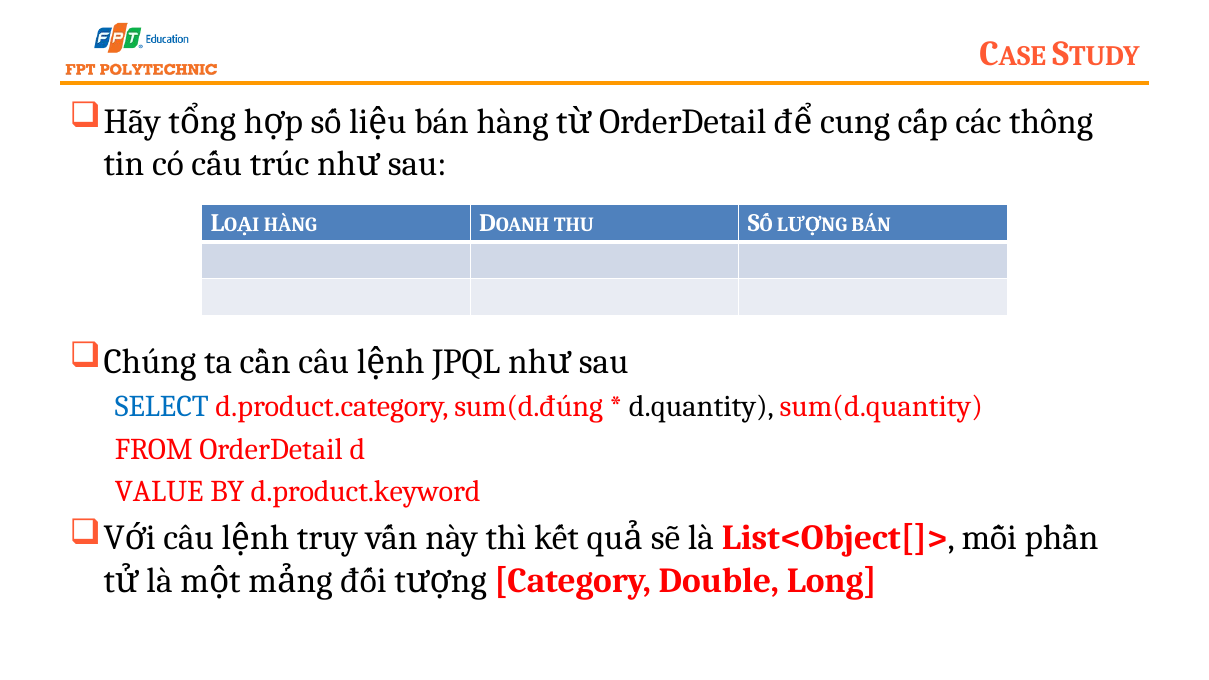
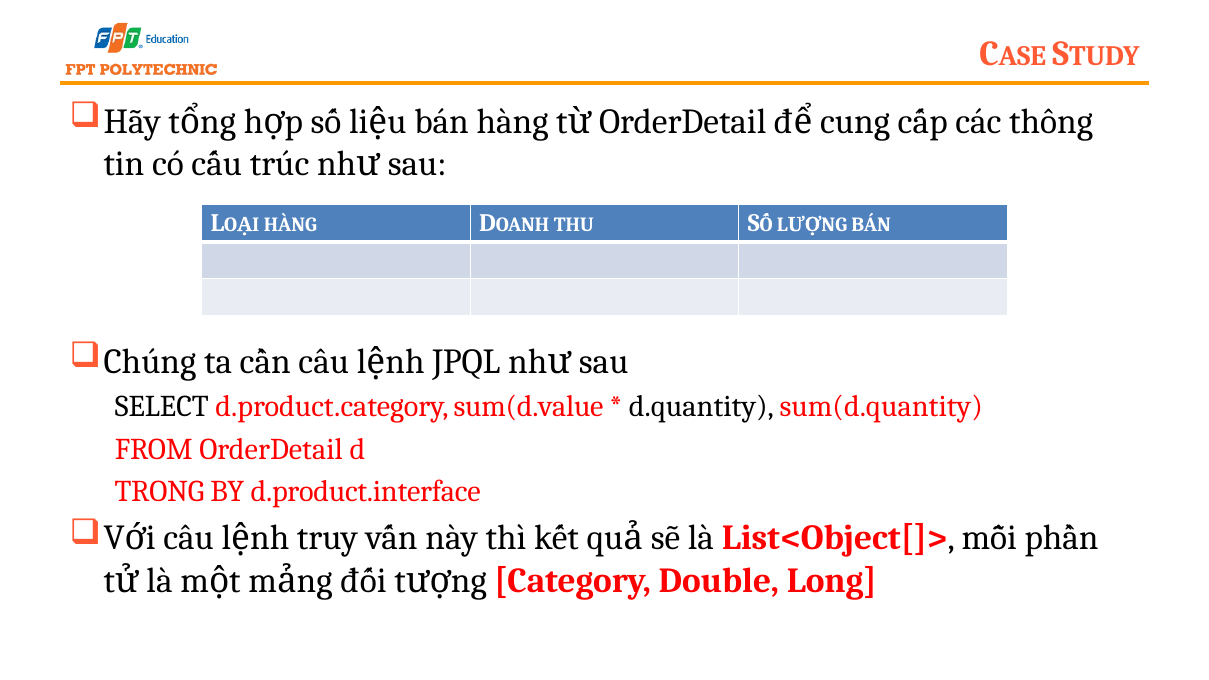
SELECT colour: blue -> black
sum(d.đúng: sum(d.đúng -> sum(d.value
VALUE: VALUE -> TRONG
d.product.keyword: d.product.keyword -> d.product.interface
